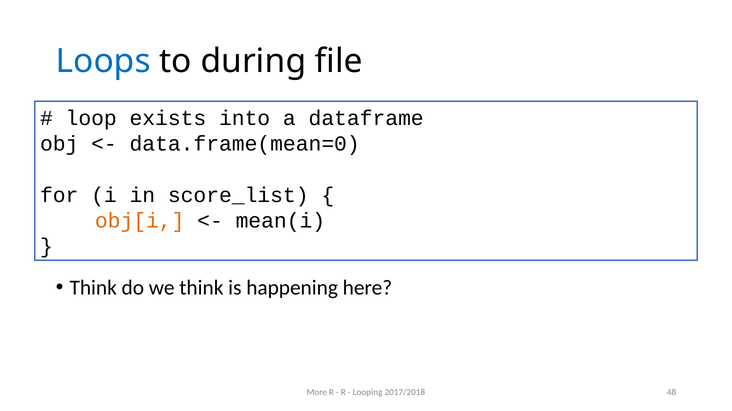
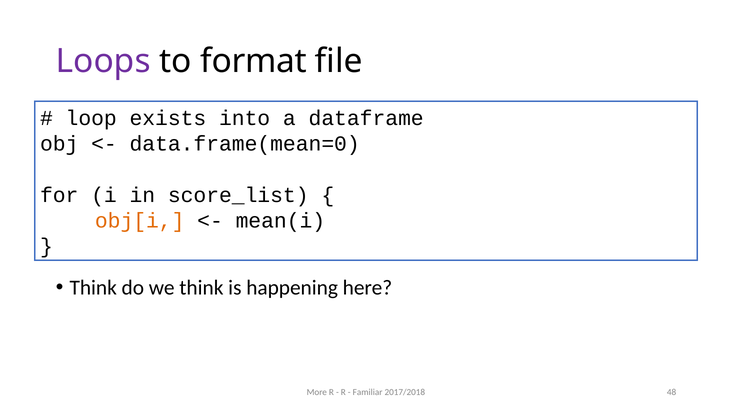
Loops colour: blue -> purple
during: during -> format
Looping: Looping -> Familiar
